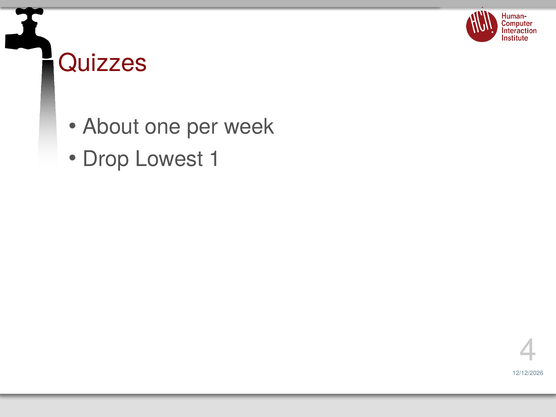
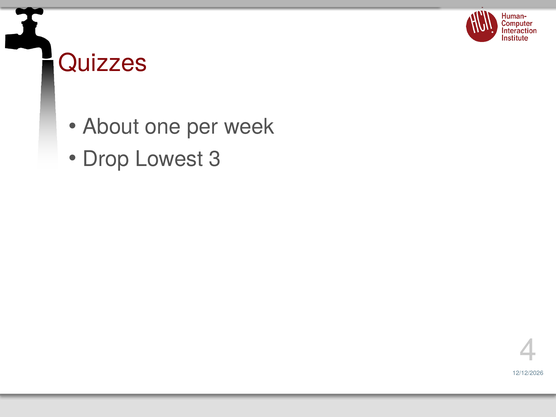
1: 1 -> 3
